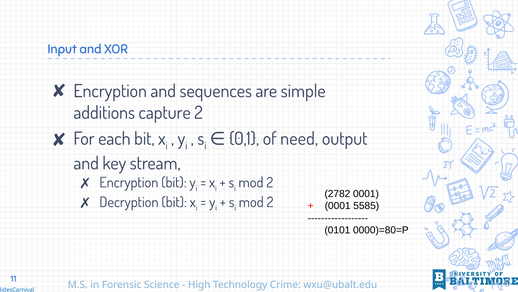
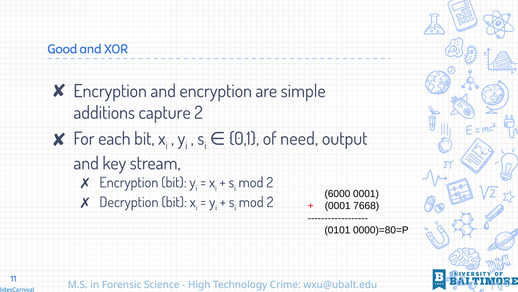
Input: Input -> Good
and sequences: sequences -> encryption
2782: 2782 -> 6000
5585: 5585 -> 7668
